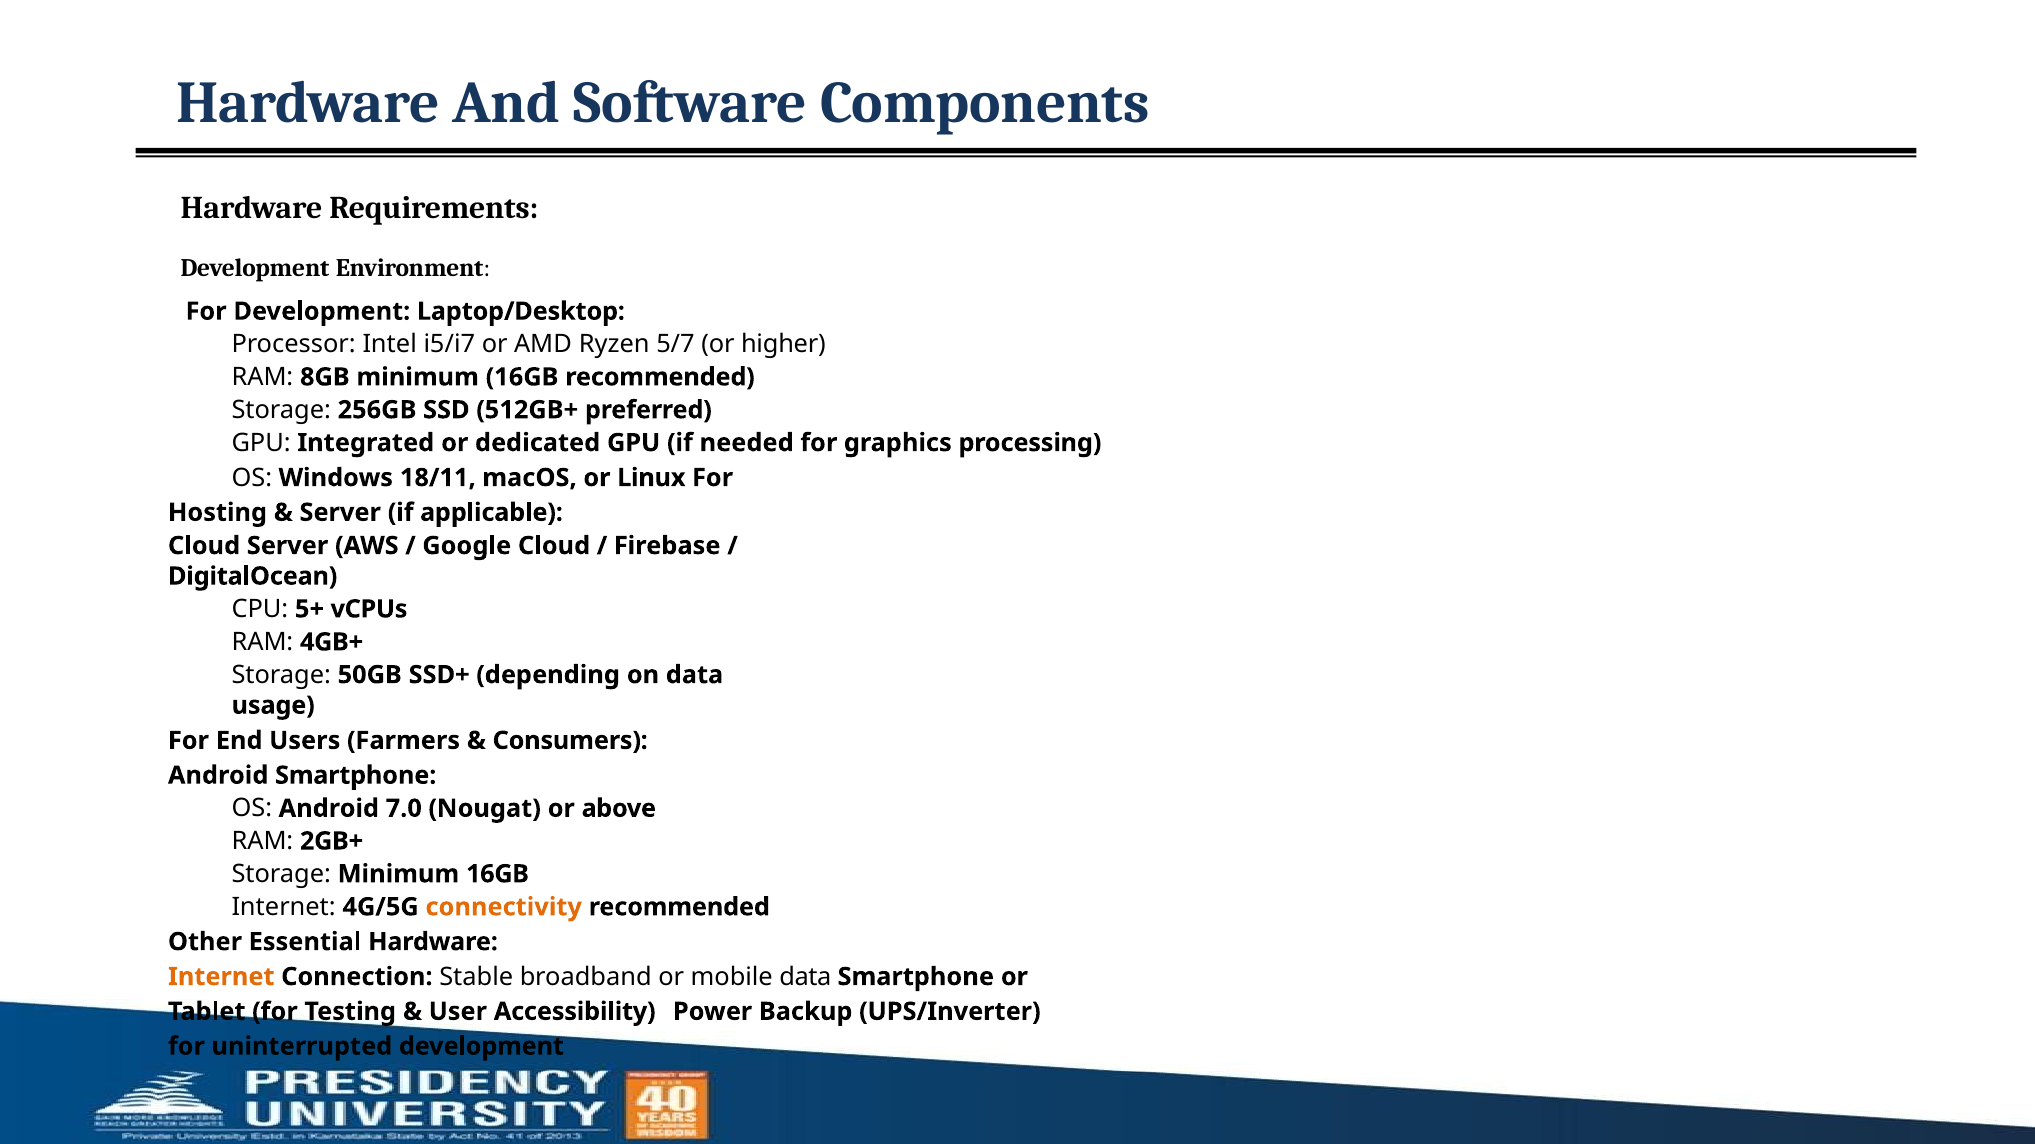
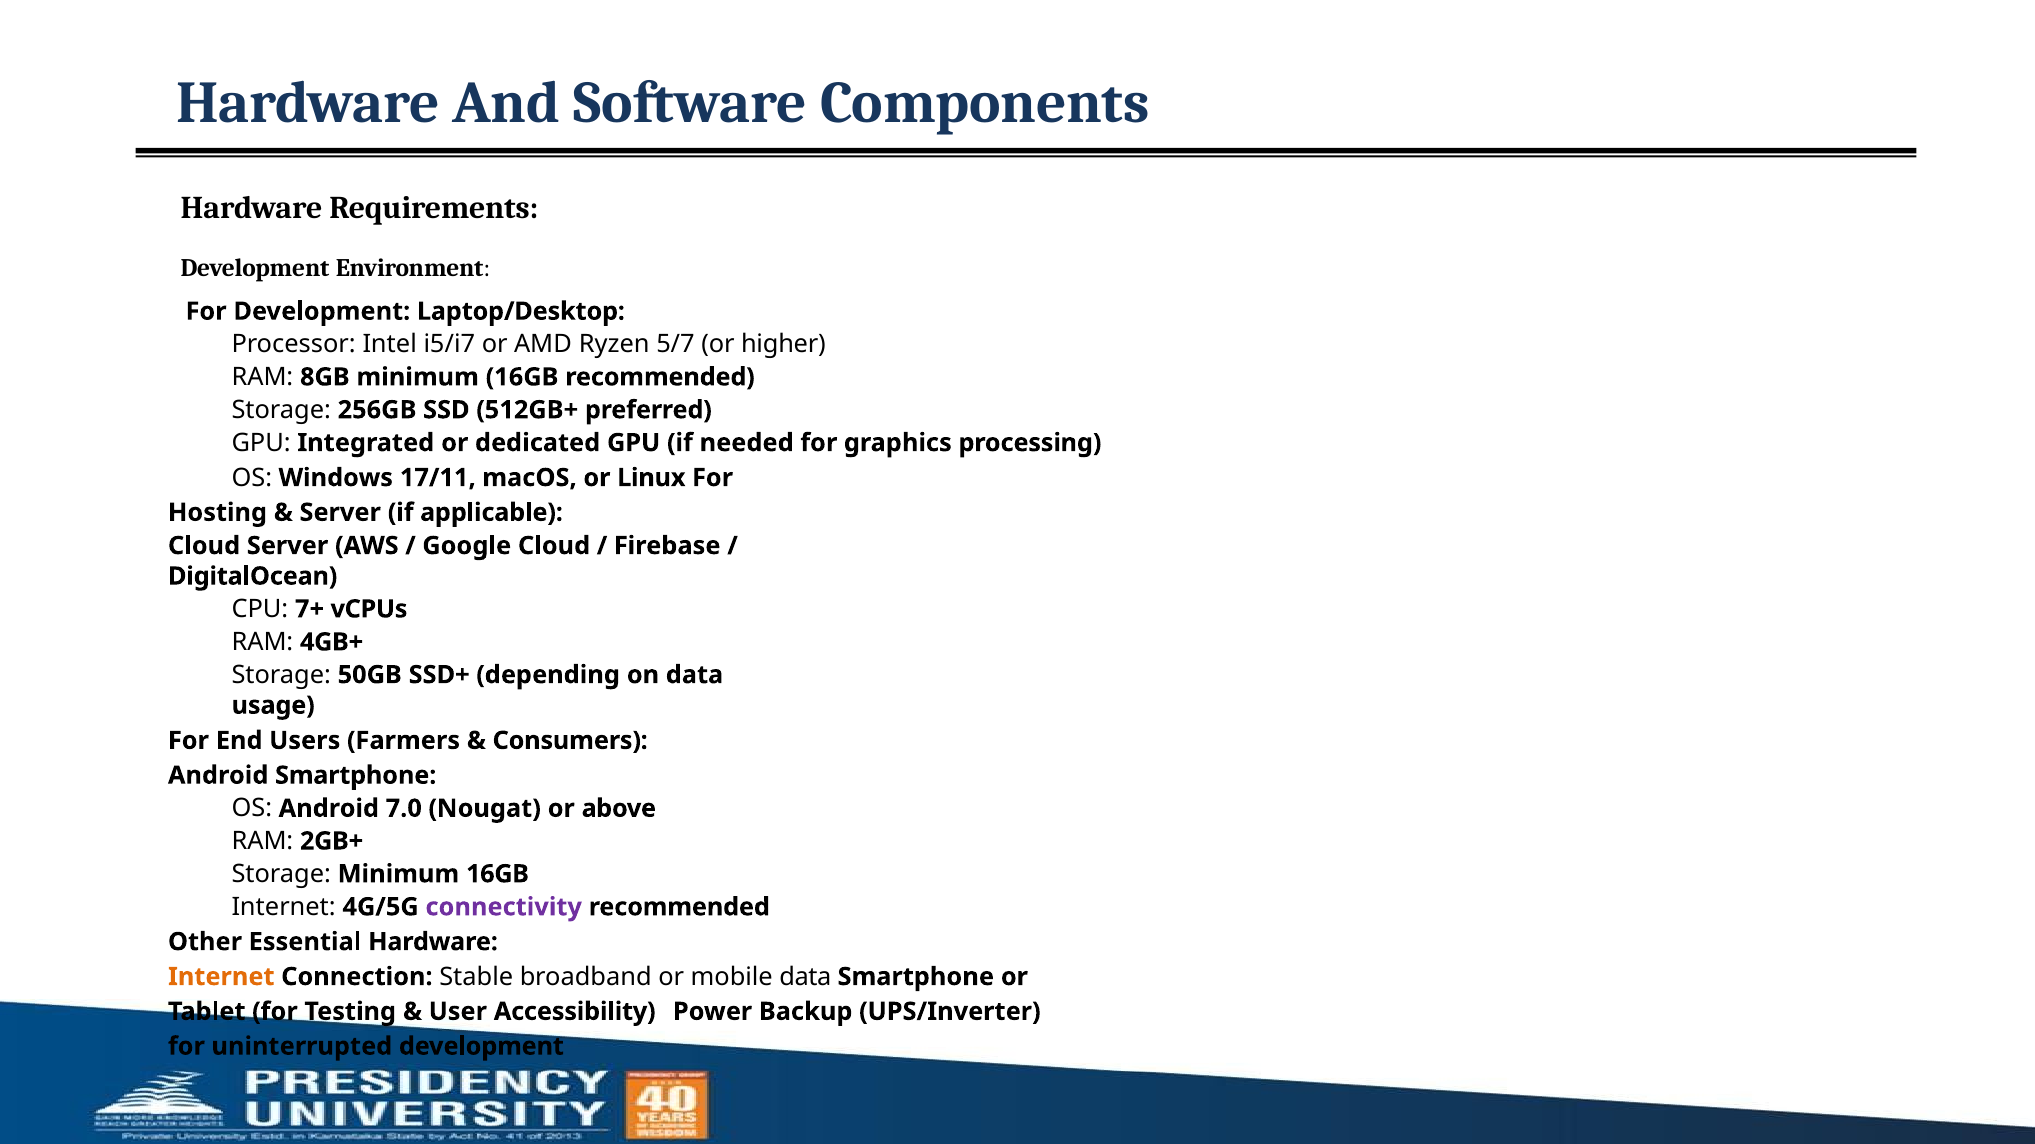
18/11: 18/11 -> 17/11
5+: 5+ -> 7+
connectivity colour: orange -> purple
